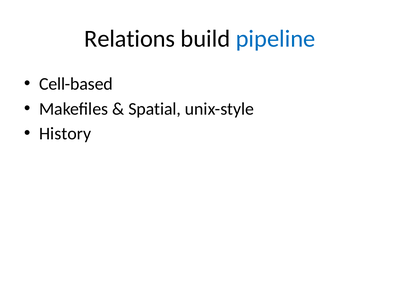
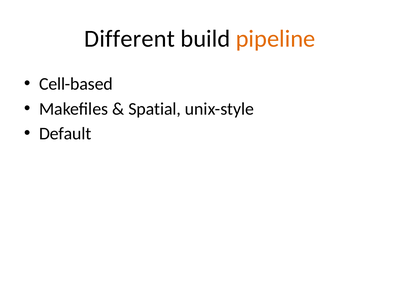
Relations: Relations -> Different
pipeline colour: blue -> orange
History: History -> Default
